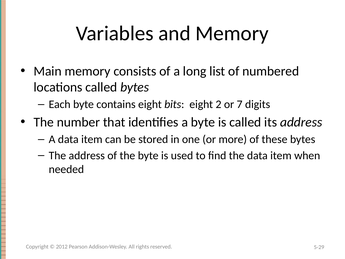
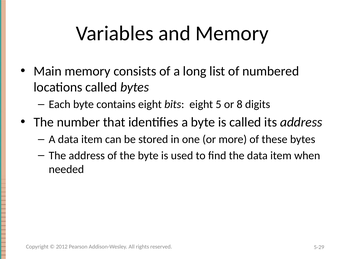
2: 2 -> 5
7: 7 -> 8
